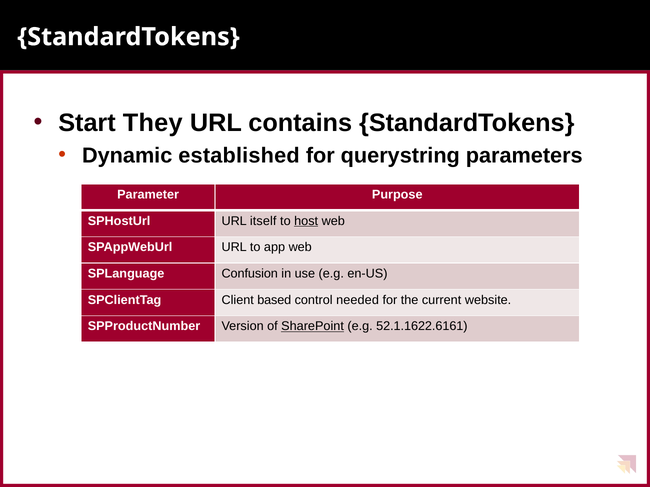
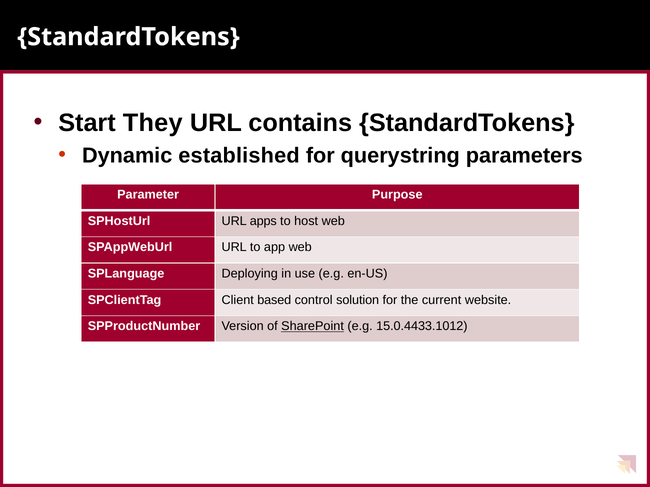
itself: itself -> apps
host underline: present -> none
Confusion: Confusion -> Deploying
needed: needed -> solution
52.1.1622.6161: 52.1.1622.6161 -> 15.0.4433.1012
